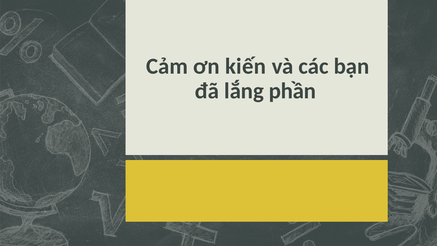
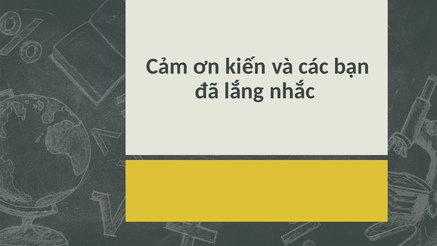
phần: phần -> nhắc
